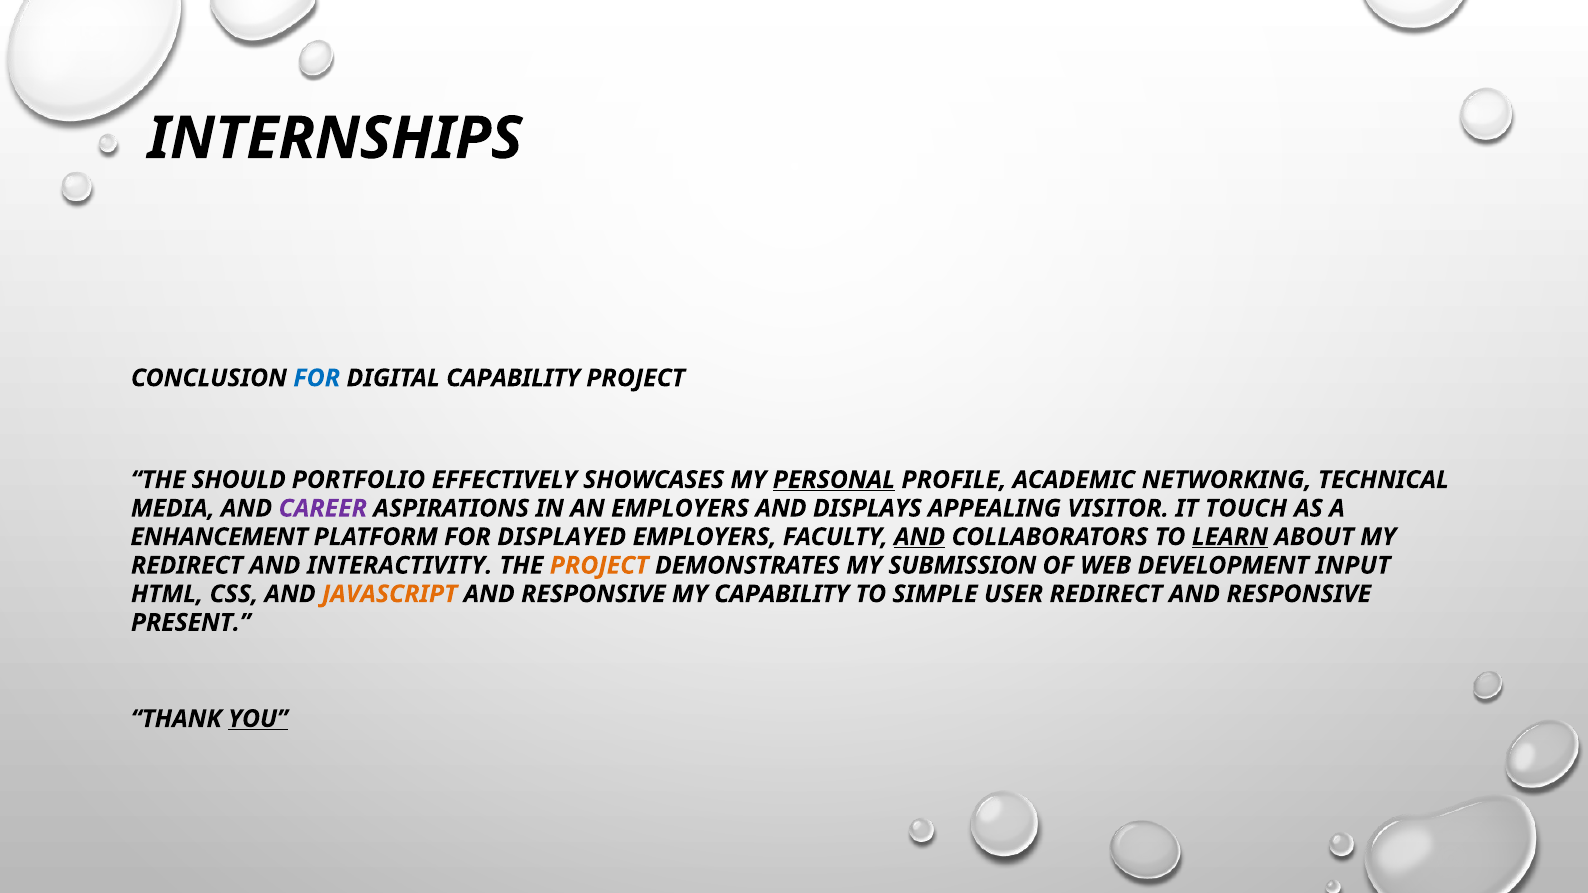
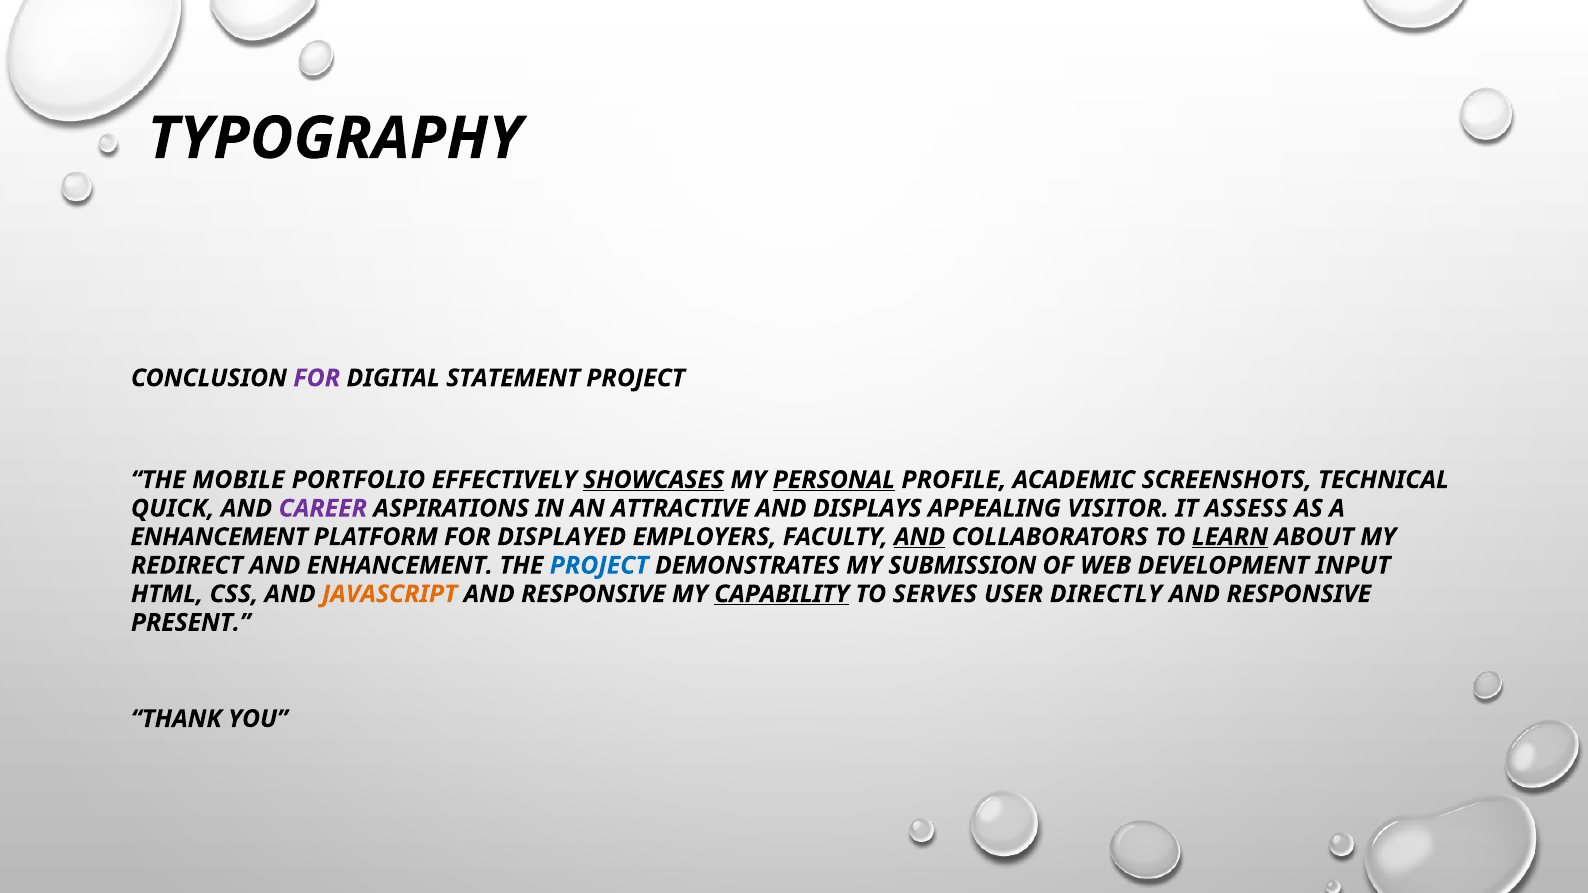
INTERNSHIPS: INTERNSHIPS -> TYPOGRAPHY
FOR at (317, 378) colour: blue -> purple
DIGITAL CAPABILITY: CAPABILITY -> STATEMENT
SHOULD: SHOULD -> MOBILE
SHOWCASES underline: none -> present
NETWORKING: NETWORKING -> SCREENSHOTS
MEDIA: MEDIA -> QUICK
AN EMPLOYERS: EMPLOYERS -> ATTRACTIVE
TOUCH: TOUCH -> ASSESS
AND INTERACTIVITY: INTERACTIVITY -> ENHANCEMENT
PROJECT at (599, 566) colour: orange -> blue
CAPABILITY at (782, 594) underline: none -> present
SIMPLE: SIMPLE -> SERVES
USER REDIRECT: REDIRECT -> DIRECTLY
YOU underline: present -> none
